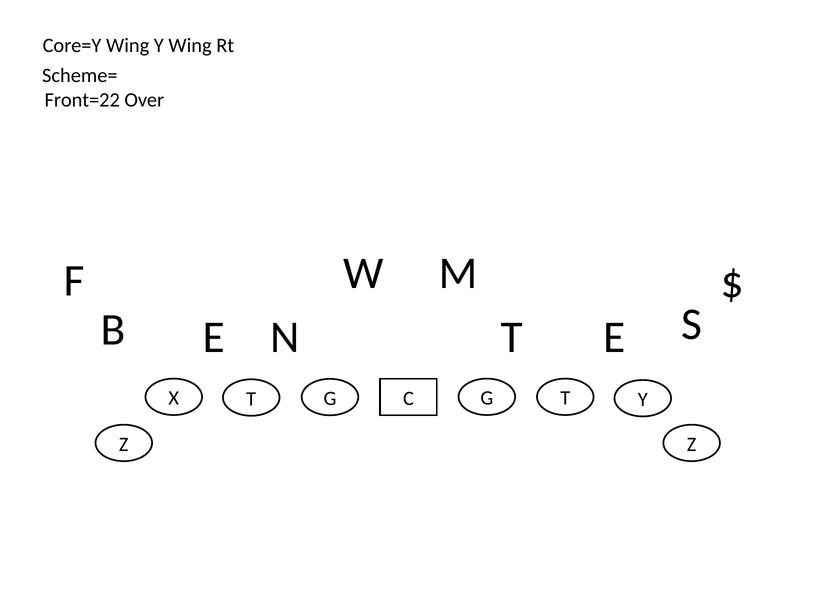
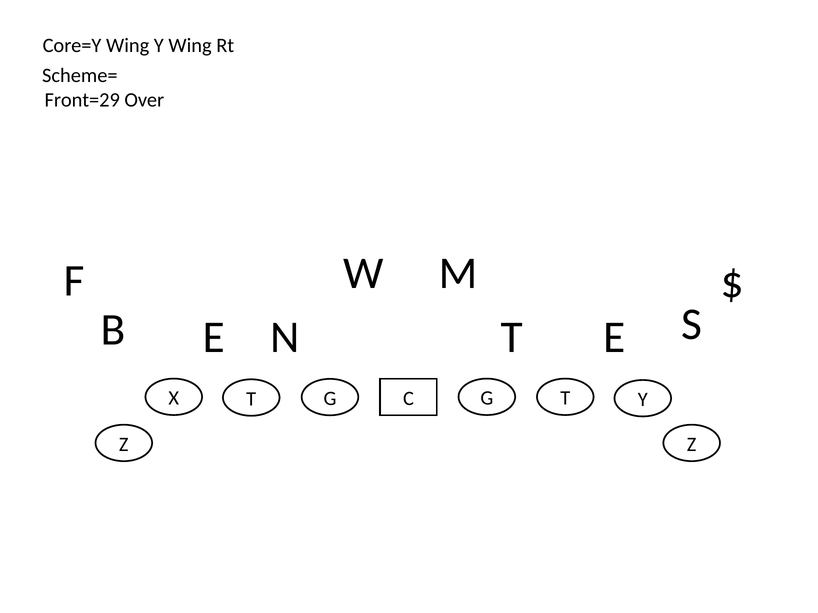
Front=22: Front=22 -> Front=29
